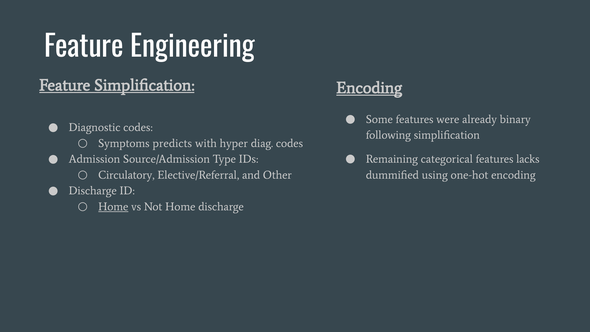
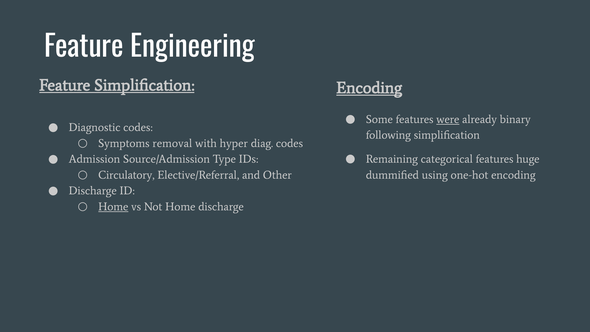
were underline: none -> present
predicts: predicts -> removal
lacks: lacks -> huge
